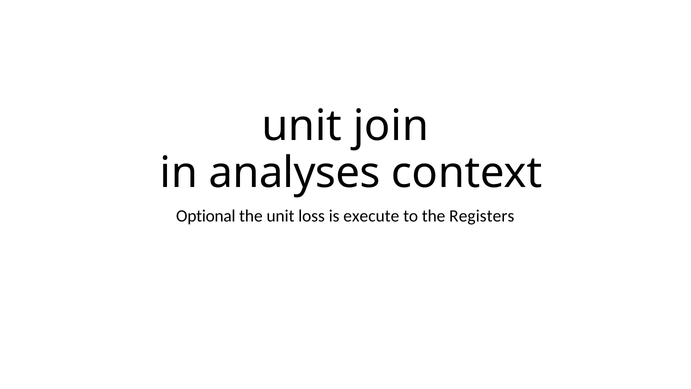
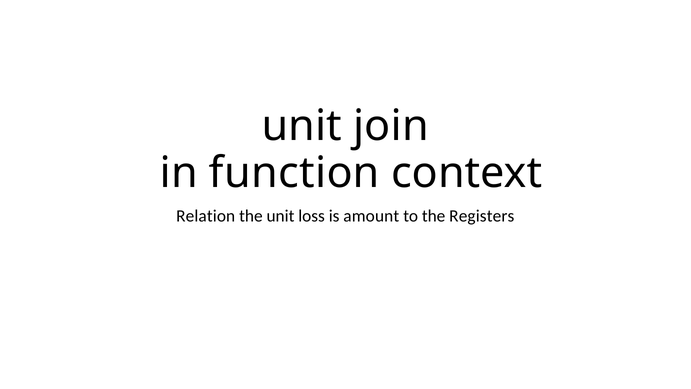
analyses: analyses -> function
Optional: Optional -> Relation
execute: execute -> amount
